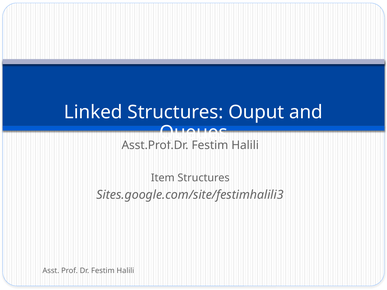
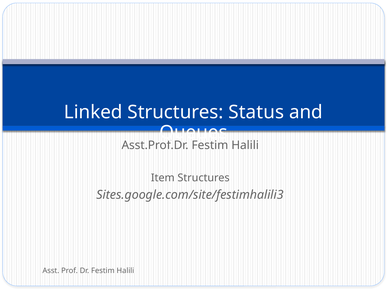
Ouput: Ouput -> Status
